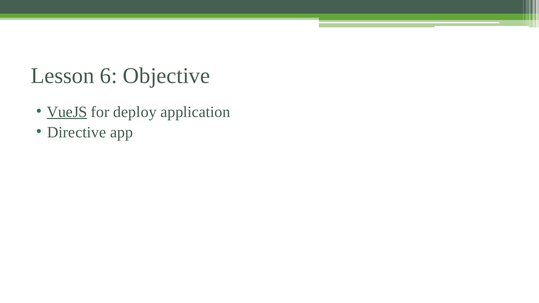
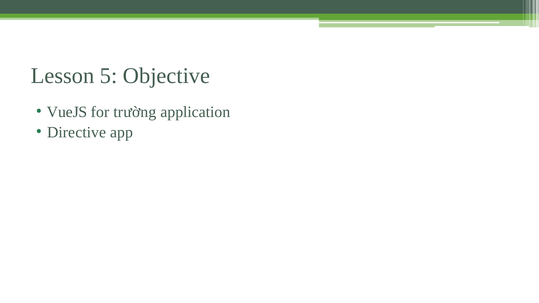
6: 6 -> 5
VueJS underline: present -> none
deploy: deploy -> trường
